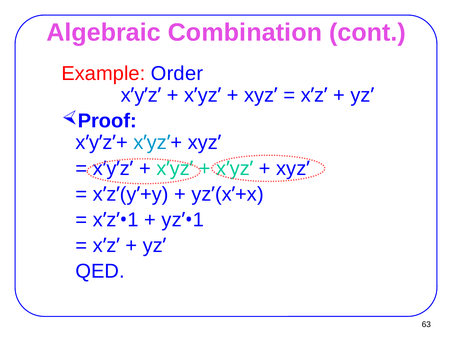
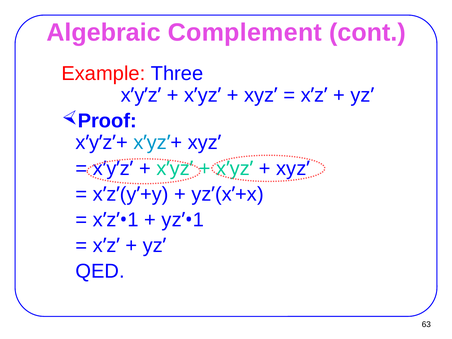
Combination: Combination -> Complement
Order: Order -> Three
